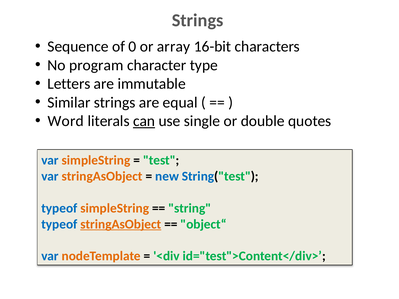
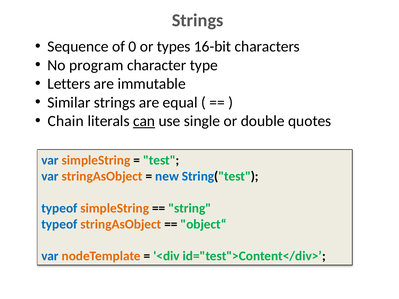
array: array -> types
Word: Word -> Chain
stringAsObject at (121, 224) underline: present -> none
